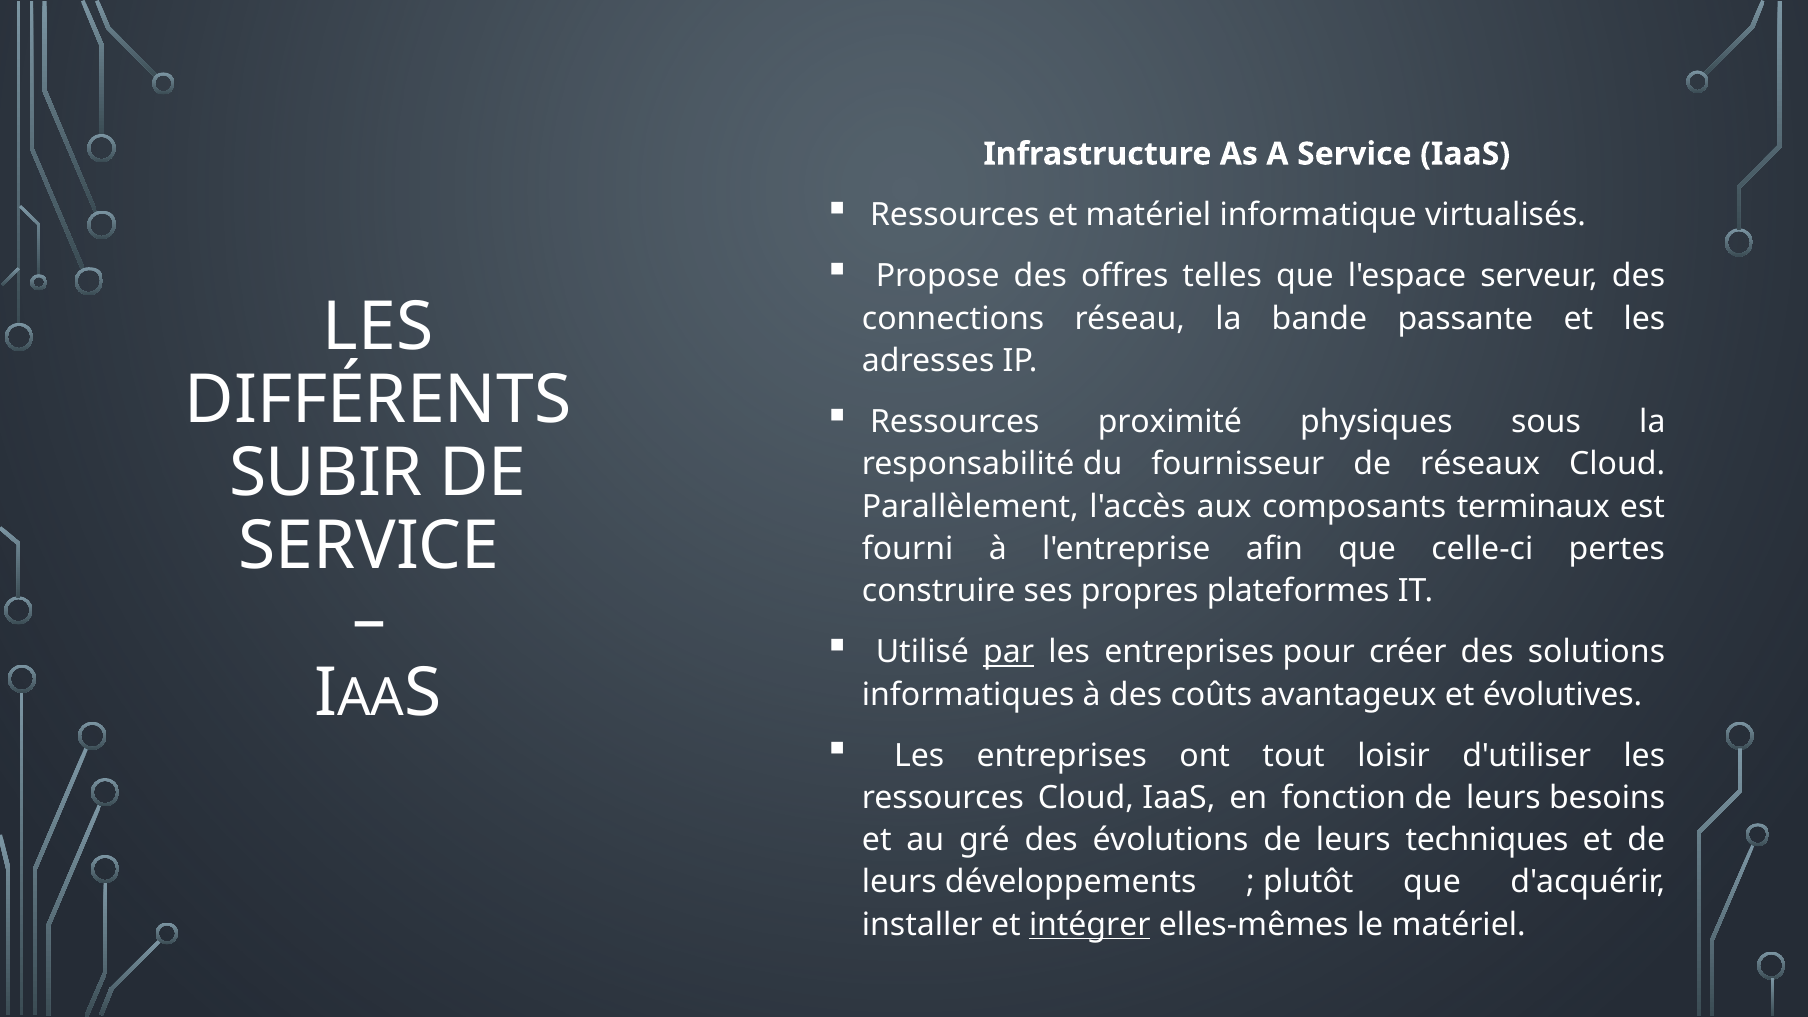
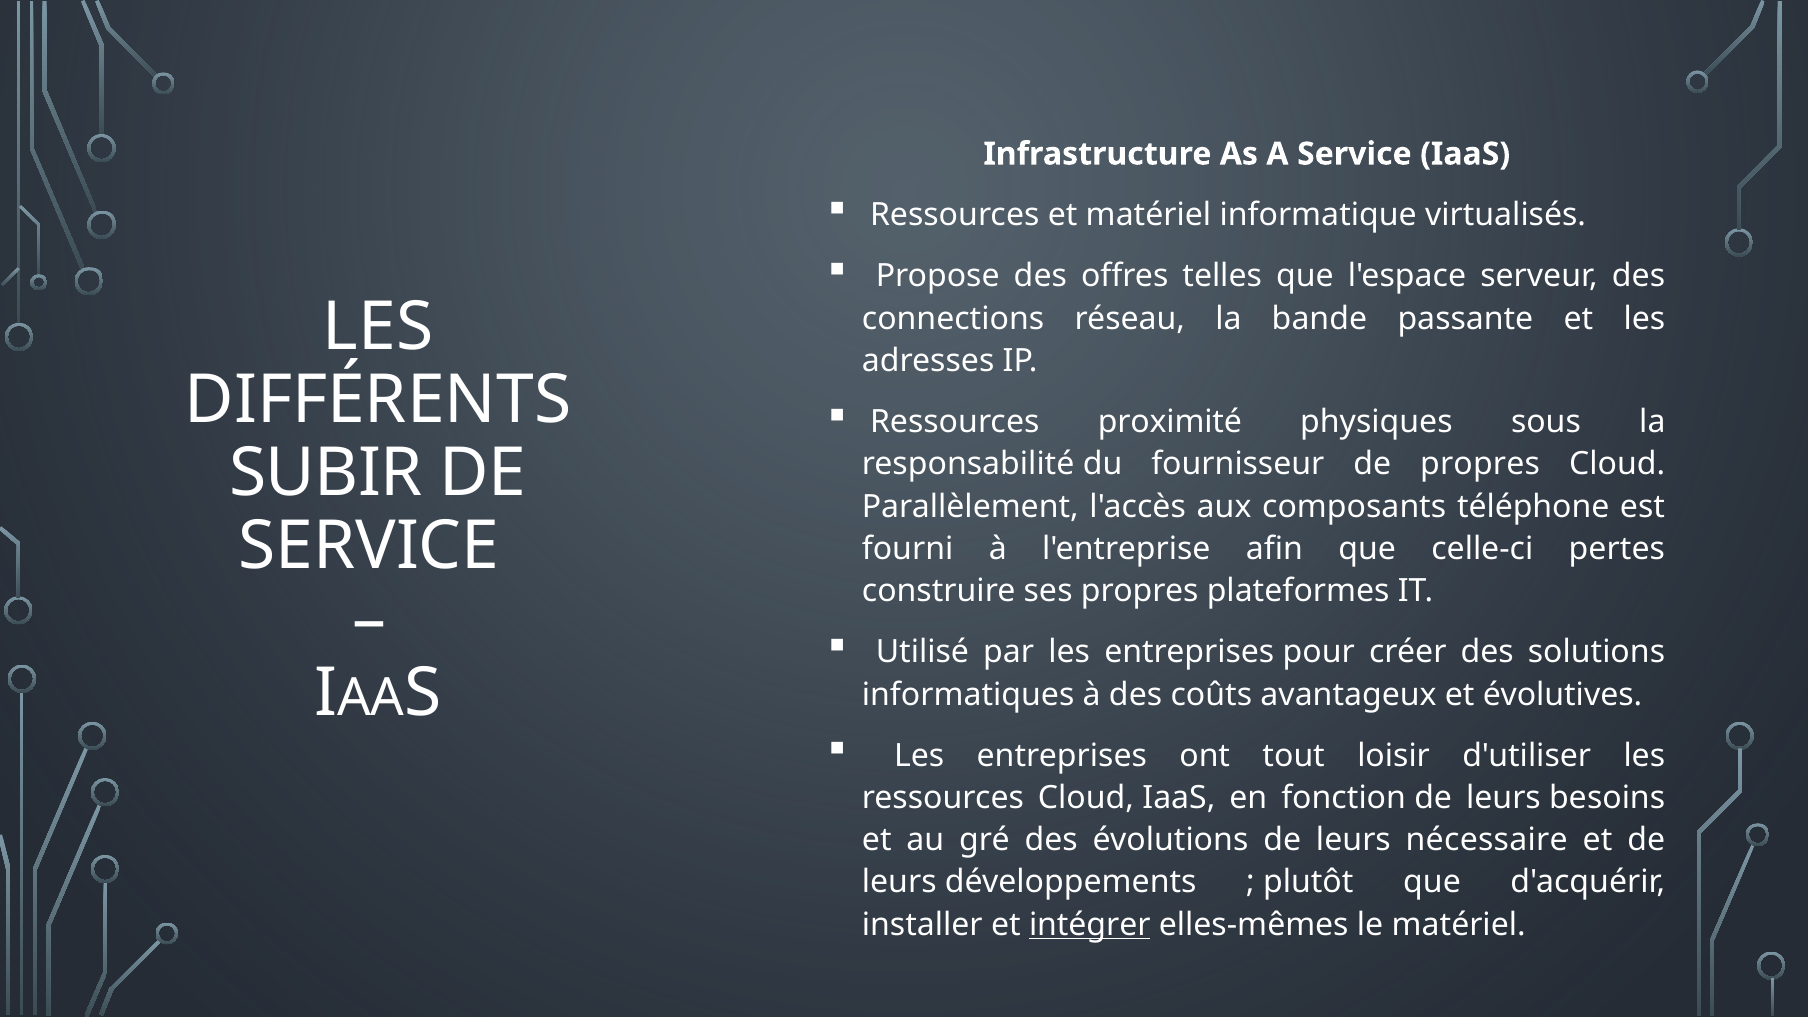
de réseaux: réseaux -> propres
terminaux: terminaux -> téléphone
par underline: present -> none
techniques: techniques -> nécessaire
